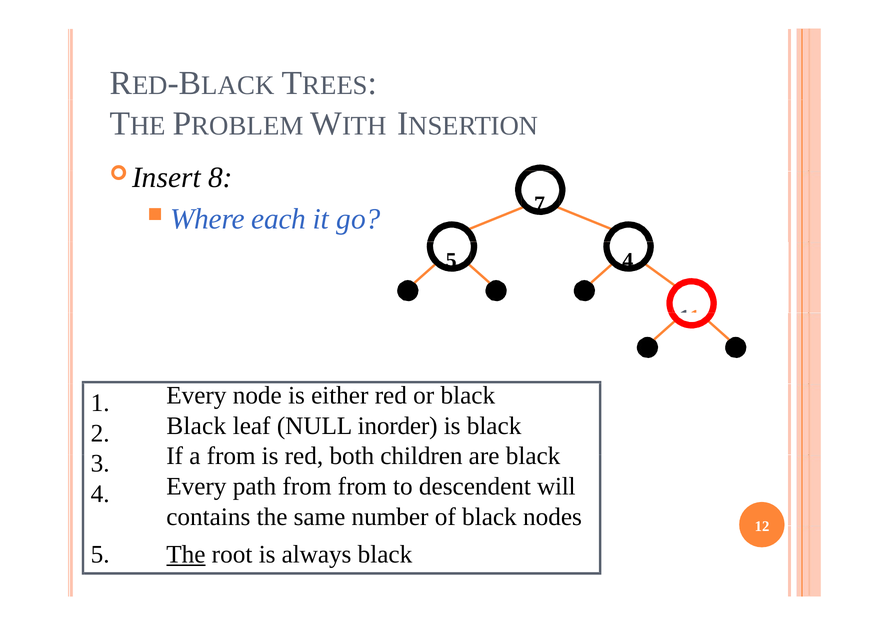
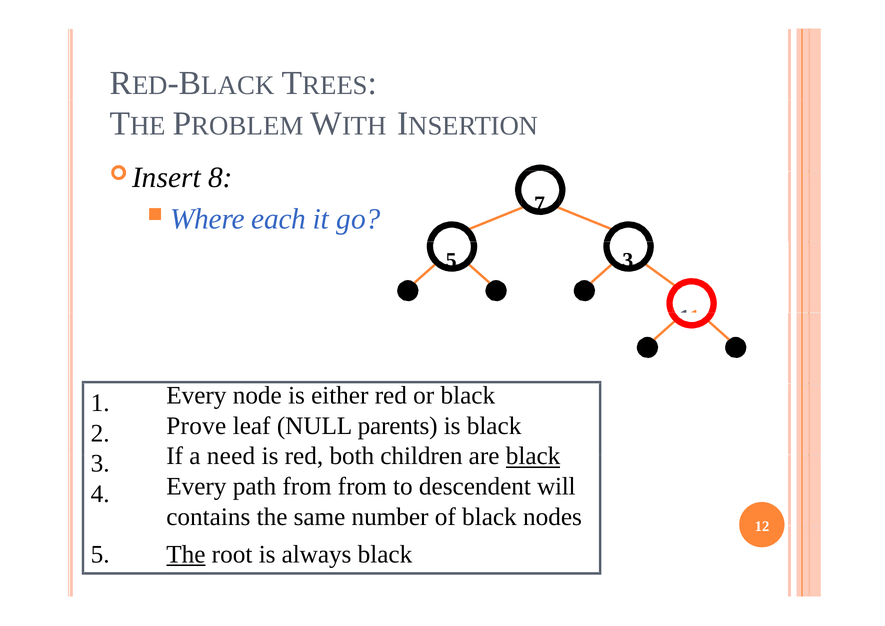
5 4: 4 -> 3
Black at (196, 426): Black -> Prove
inorder: inorder -> parents
a from: from -> need
black at (533, 456) underline: none -> present
